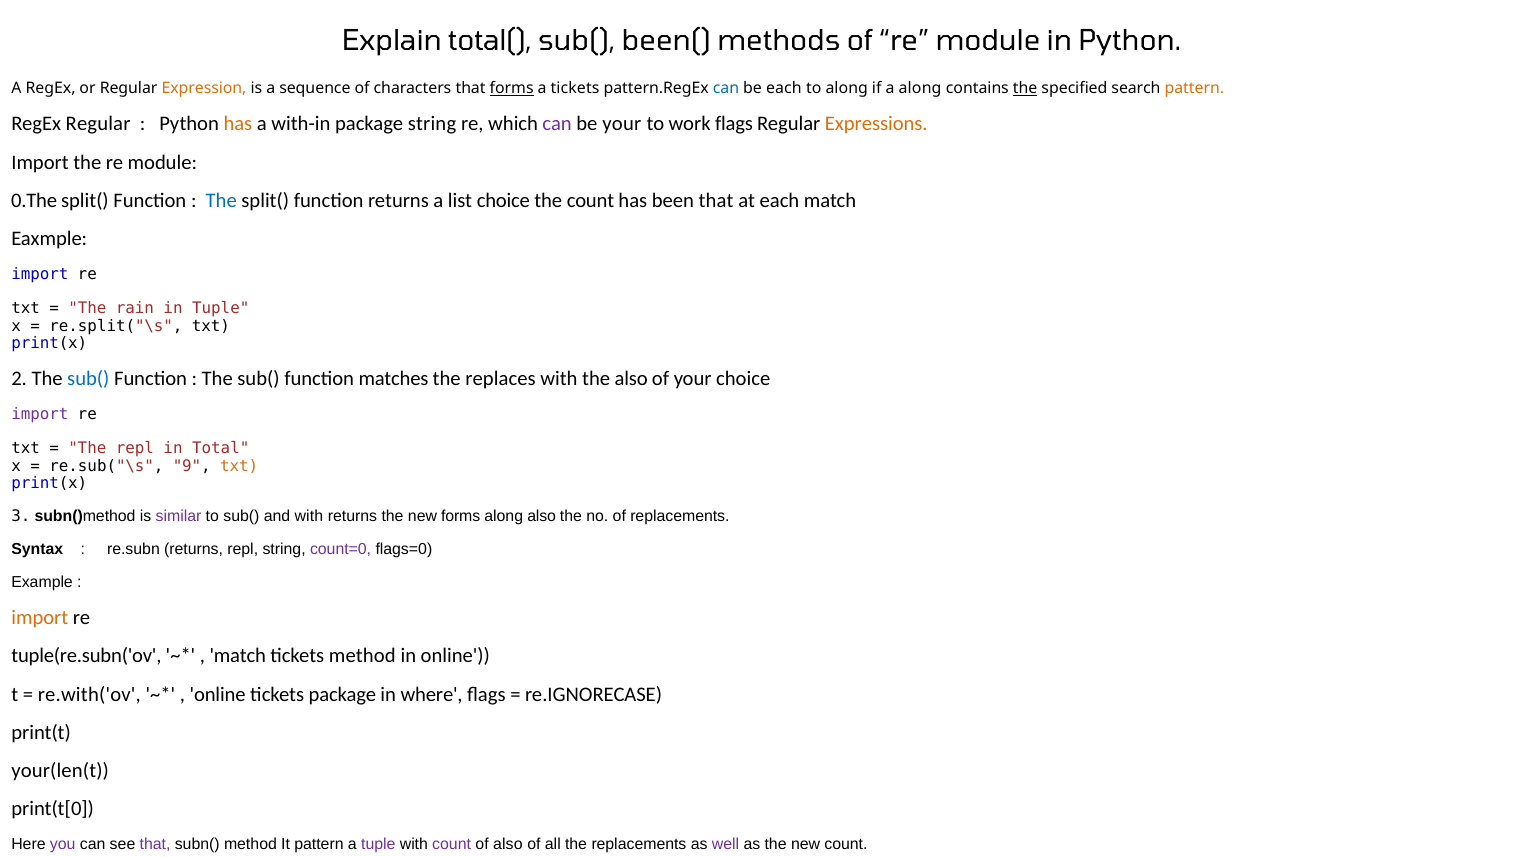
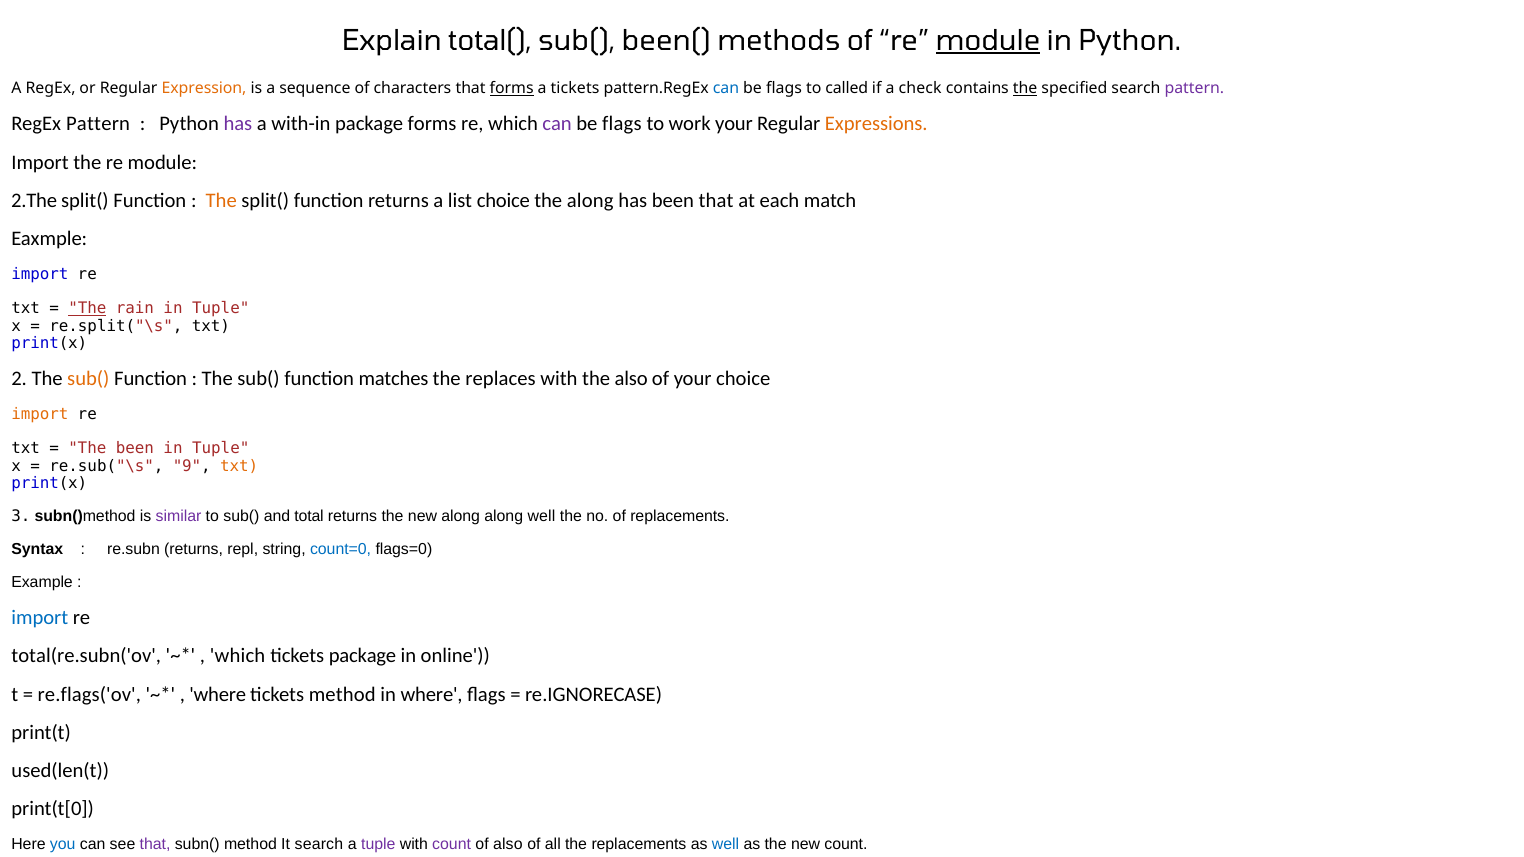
module at (988, 41) underline: none -> present
each at (784, 89): each -> flags
to along: along -> called
a along: along -> check
pattern at (1194, 89) colour: orange -> purple
RegEx Regular: Regular -> Pattern
has at (238, 124) colour: orange -> purple
package string: string -> forms
your at (622, 124): your -> flags
work flags: flags -> your
0.The: 0.The -> 2.The
The at (221, 201) colour: blue -> orange
the count: count -> along
The at (87, 309) underline: none -> present
sub( at (88, 379) colour: blue -> orange
import at (40, 414) colour: purple -> orange
The repl: repl -> been
Total at (221, 449): Total -> Tuple
and with: with -> total
new forms: forms -> along
along also: also -> well
count=0 colour: purple -> blue
import at (40, 618) colour: orange -> blue
tuple(re.subn('ov: tuple(re.subn('ov -> total(re.subn('ov
match at (238, 656): match -> which
tickets method: method -> package
re.with('ov: re.with('ov -> re.flags('ov
online at (218, 695): online -> where
tickets package: package -> method
your(len(t: your(len(t -> used(len(t
you colour: purple -> blue
It pattern: pattern -> search
well at (726, 845) colour: purple -> blue
